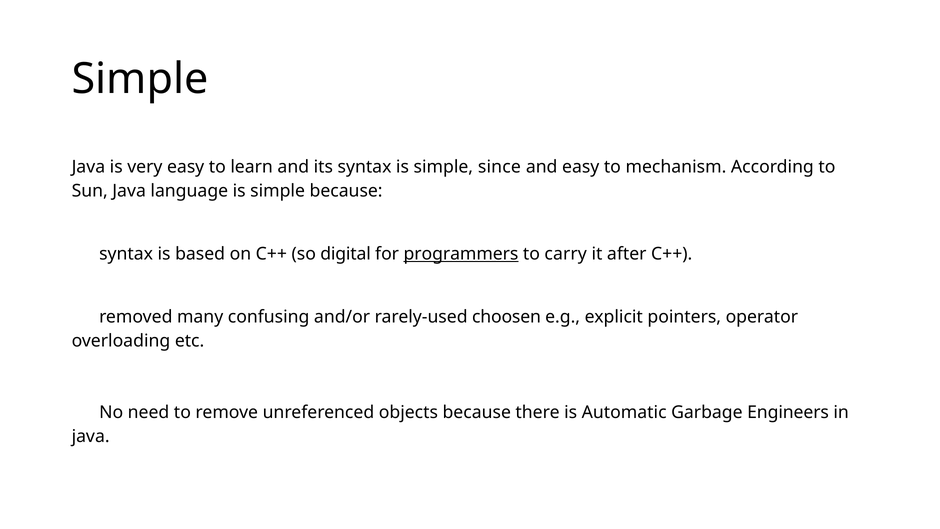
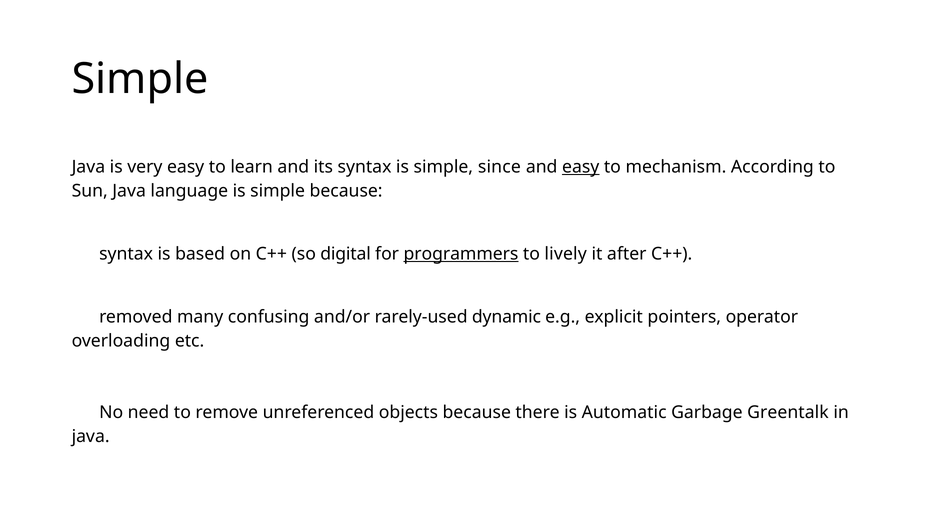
easy at (581, 167) underline: none -> present
carry: carry -> lively
choosen: choosen -> dynamic
Engineers: Engineers -> Greentalk
